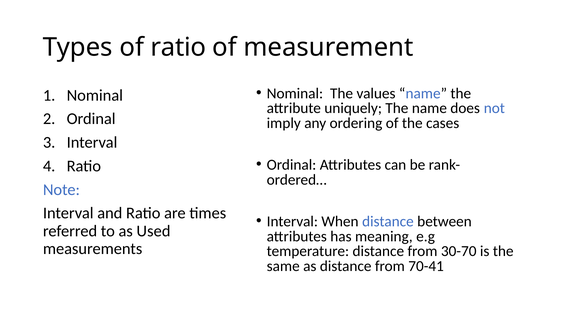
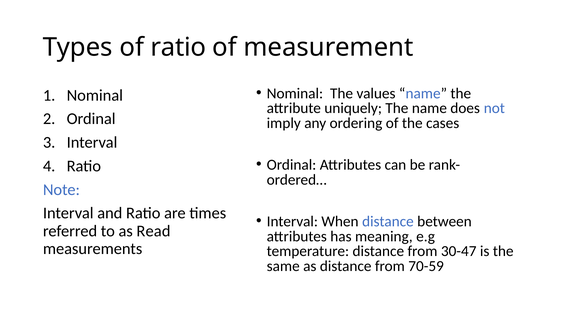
Used: Used -> Read
30-70: 30-70 -> 30-47
70-41: 70-41 -> 70-59
